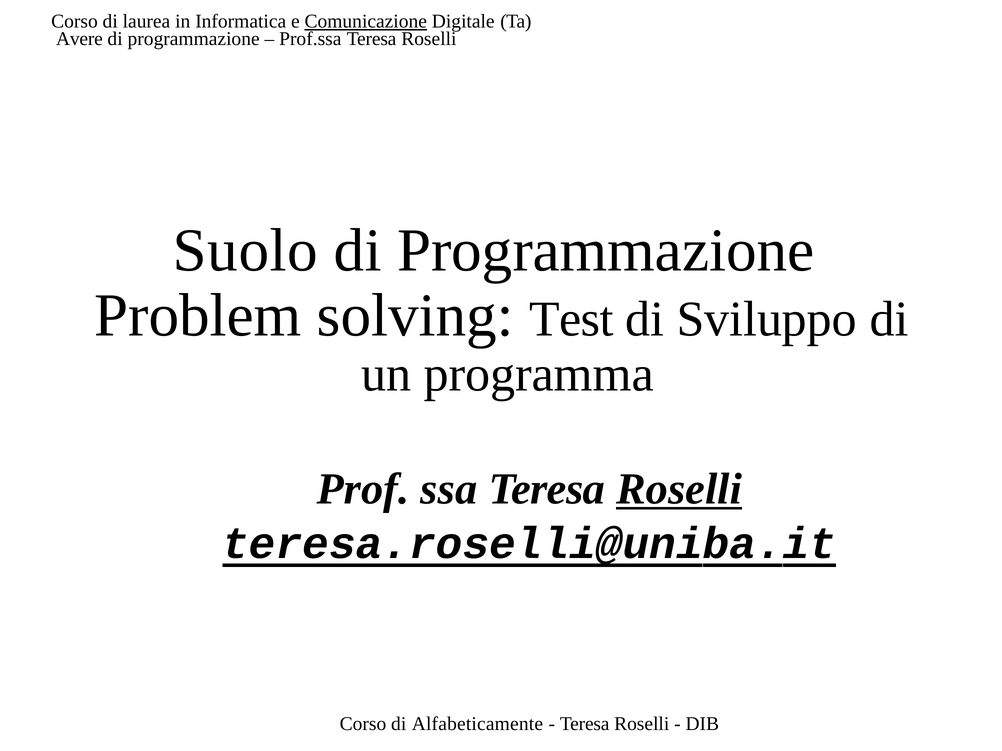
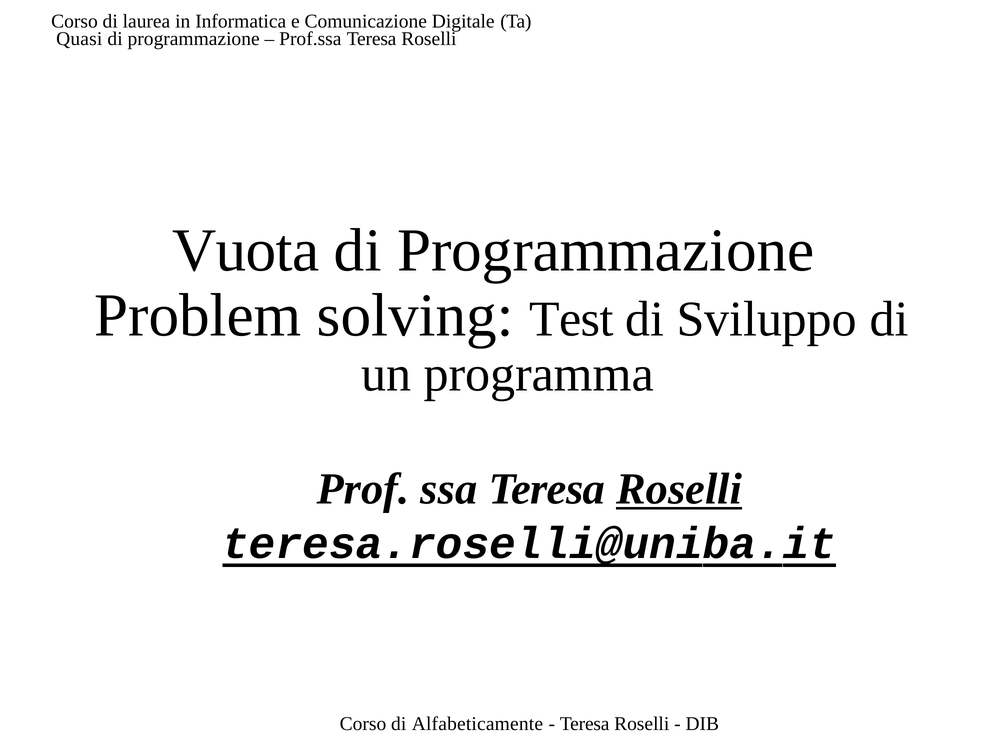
Comunicazione underline: present -> none
Avere: Avere -> Quasi
Suolo: Suolo -> Vuota
